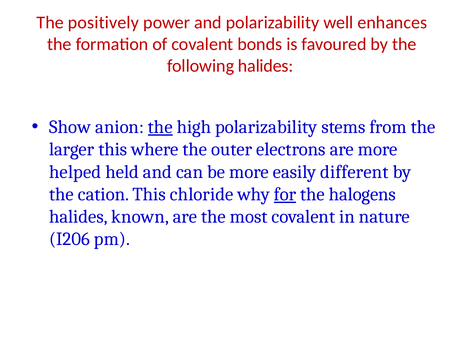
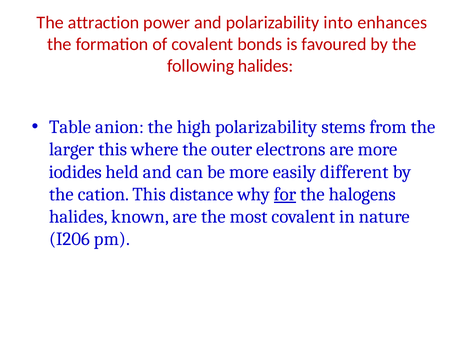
positively: positively -> attraction
well: well -> into
Show: Show -> Table
the at (160, 127) underline: present -> none
helped: helped -> iodides
chloride: chloride -> distance
